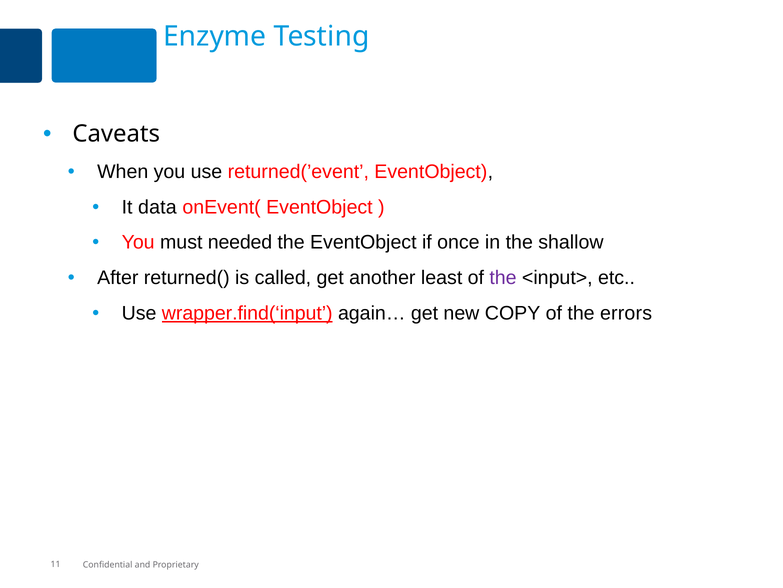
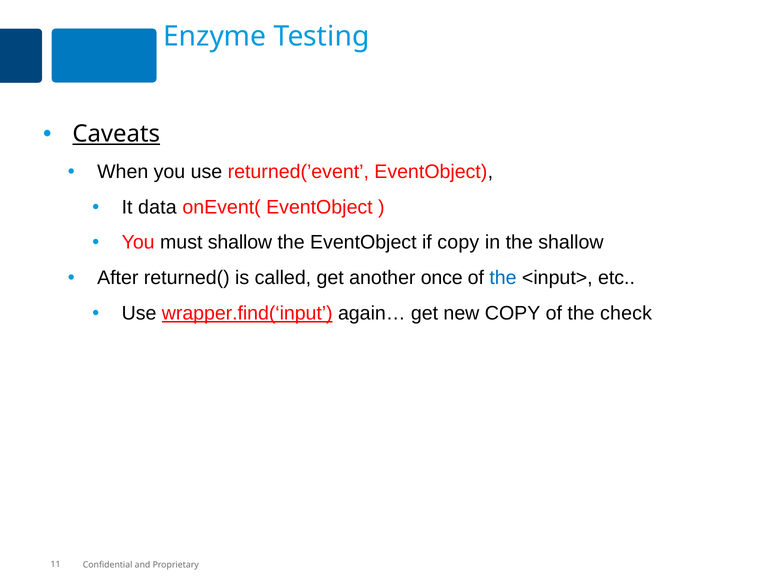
Caveats underline: none -> present
must needed: needed -> shallow
if once: once -> copy
least: least -> once
the at (503, 278) colour: purple -> blue
errors: errors -> check
